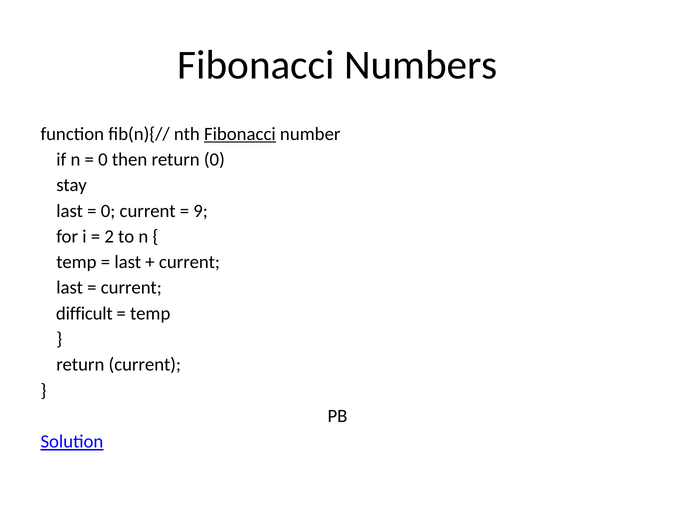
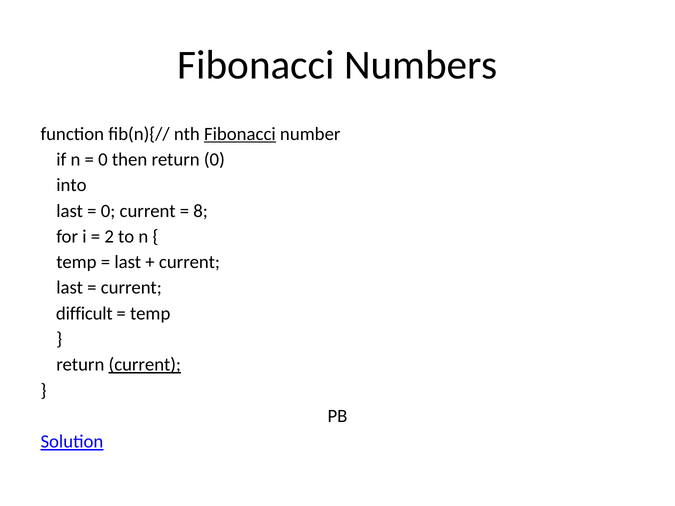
stay: stay -> into
9: 9 -> 8
current at (145, 365) underline: none -> present
